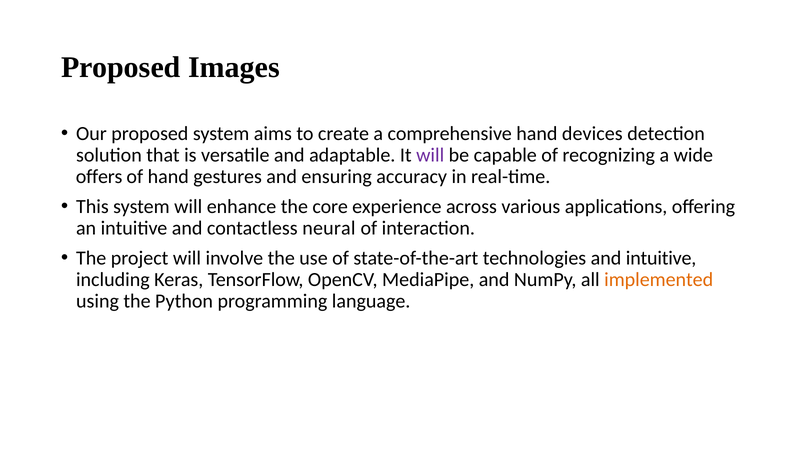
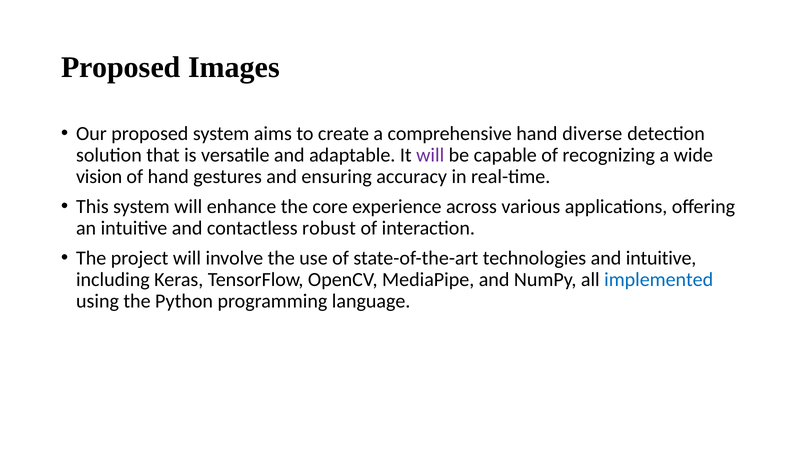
devices: devices -> diverse
offers: offers -> vision
neural: neural -> robust
implemented colour: orange -> blue
